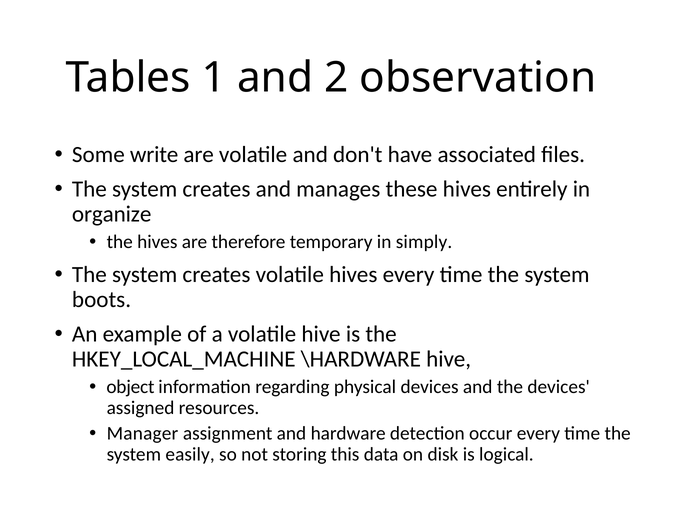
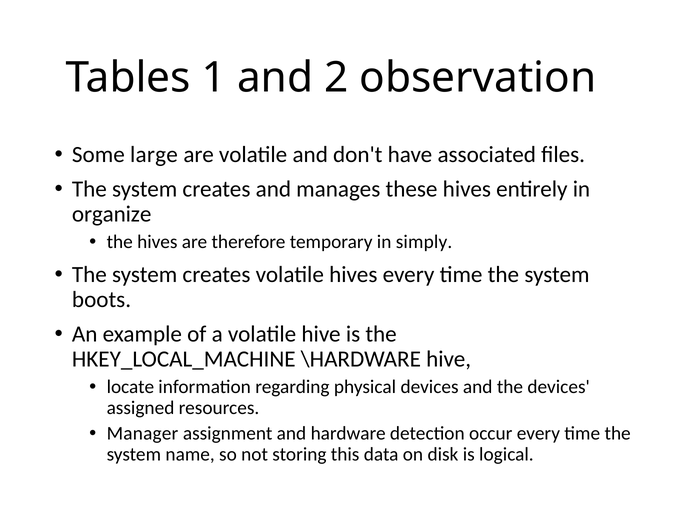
write: write -> large
object: object -> locate
easily: easily -> name
